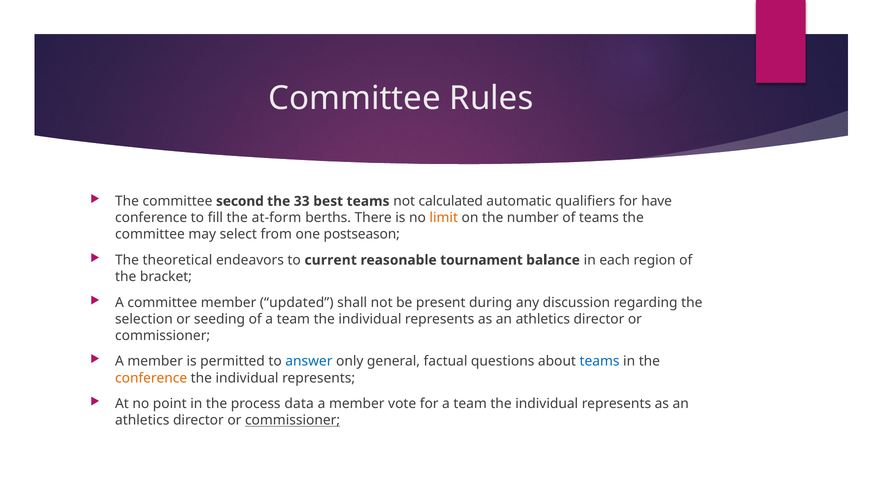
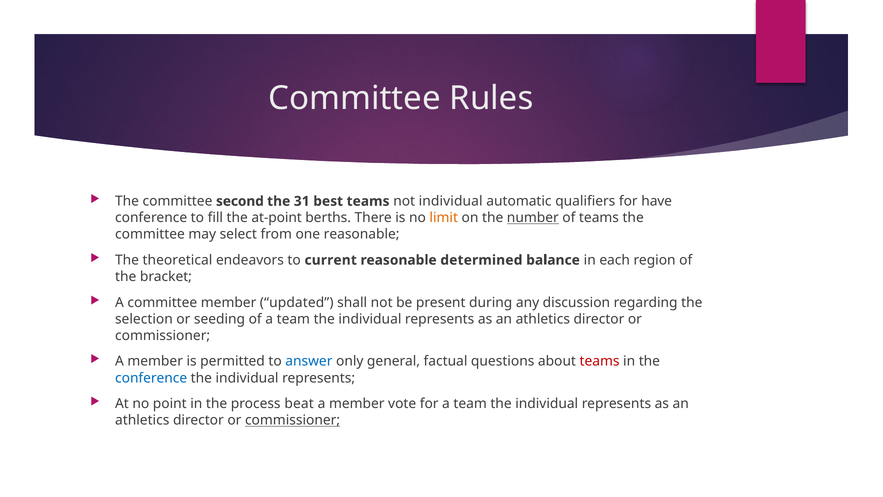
33: 33 -> 31
not calculated: calculated -> individual
at-form: at-form -> at-point
number underline: none -> present
one postseason: postseason -> reasonable
tournament: tournament -> determined
teams at (600, 361) colour: blue -> red
conference at (151, 378) colour: orange -> blue
data: data -> beat
